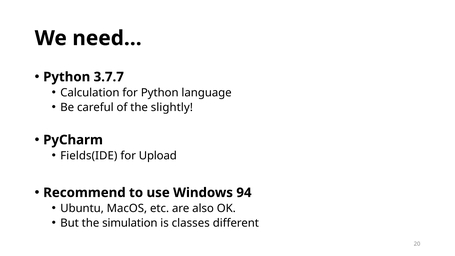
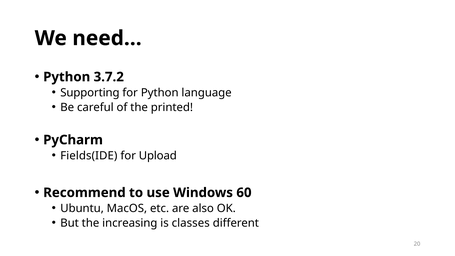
3.7.7: 3.7.7 -> 3.7.2
Calculation: Calculation -> Supporting
slightly: slightly -> printed
94: 94 -> 60
simulation: simulation -> increasing
